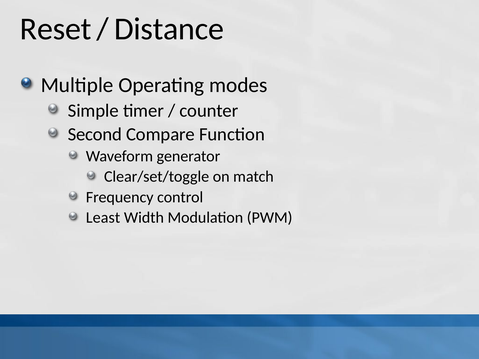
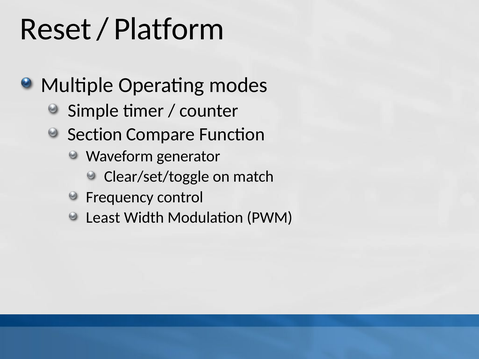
Distance: Distance -> Platform
Second: Second -> Section
